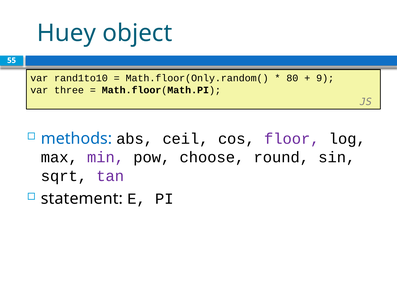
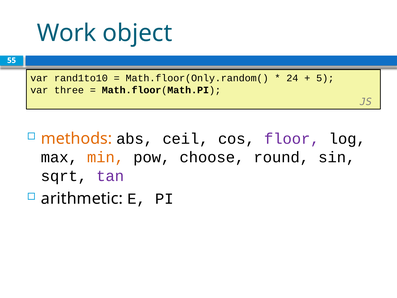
Huey: Huey -> Work
80: 80 -> 24
9: 9 -> 5
methods colour: blue -> orange
min colour: purple -> orange
statement: statement -> arithmetic
